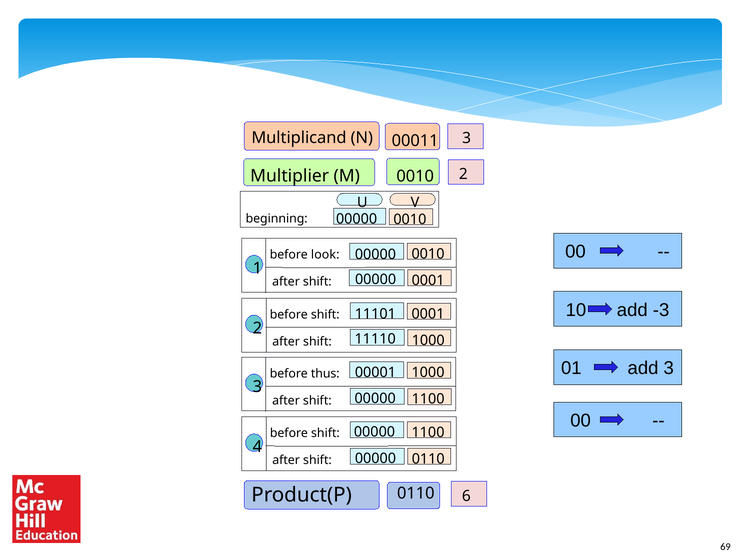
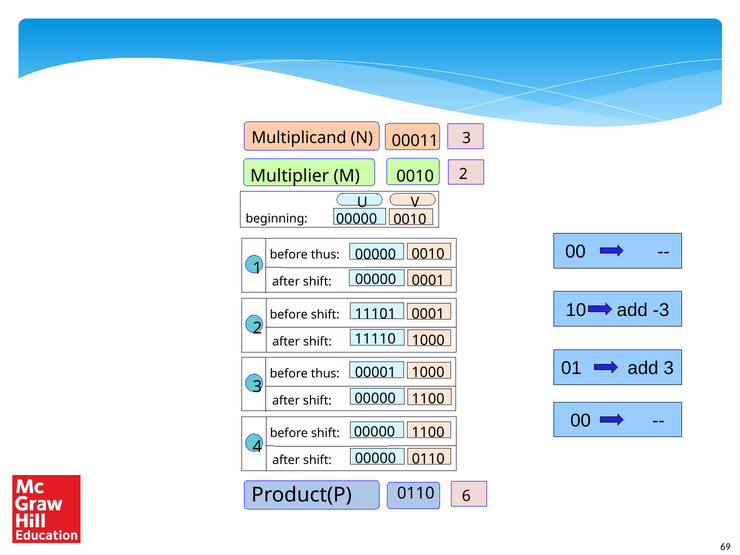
look at (325, 255): look -> thus
